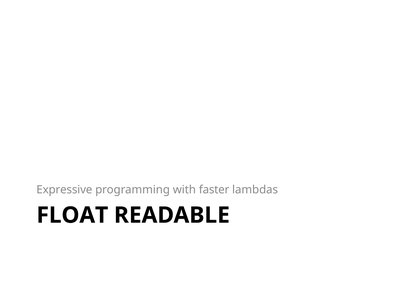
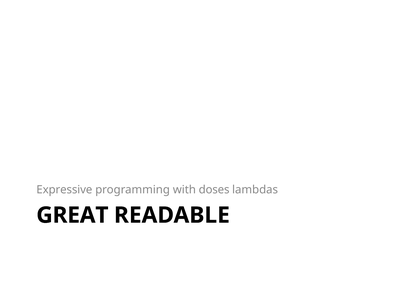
faster: faster -> doses
FLOAT: FLOAT -> GREAT
